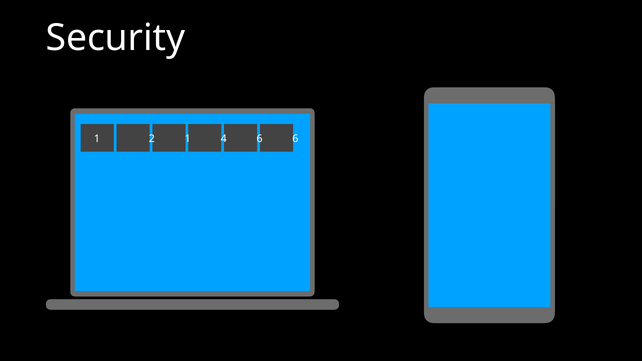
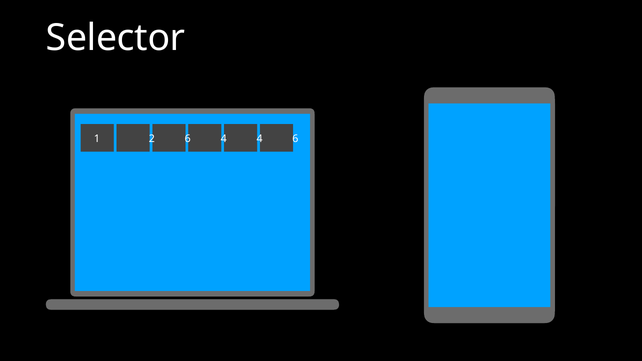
Security: Security -> Selector
2 1: 1 -> 6
4 6: 6 -> 4
